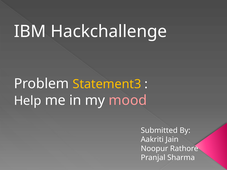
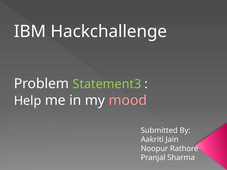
Statement3 colour: yellow -> light green
